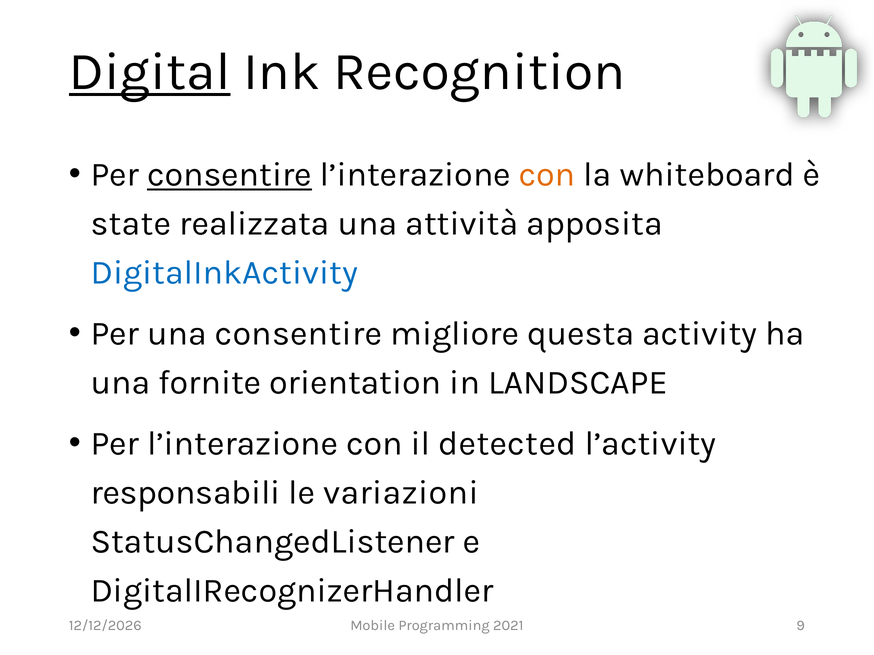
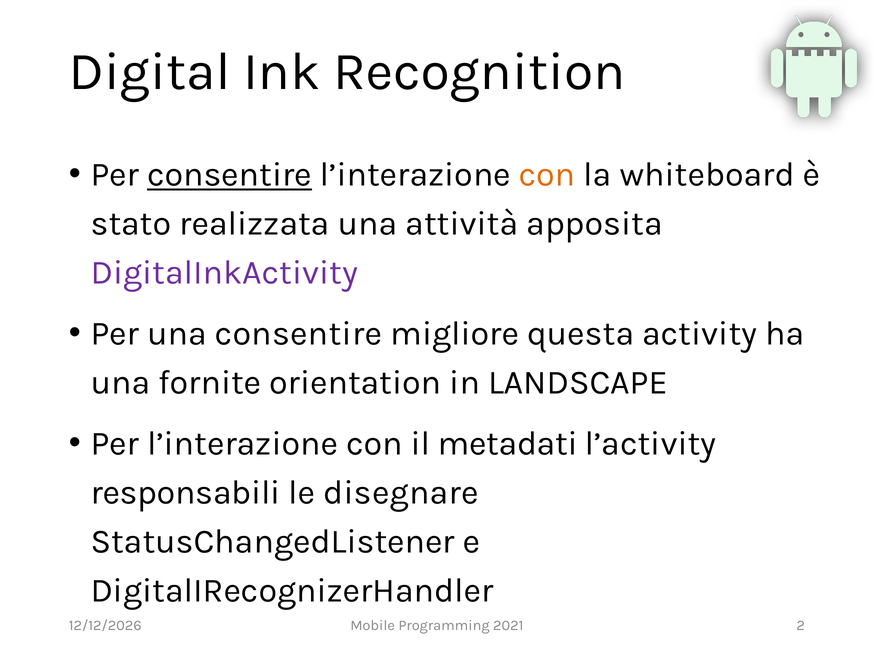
Digital underline: present -> none
state: state -> stato
DigitalInkActivity colour: blue -> purple
detected: detected -> metadati
variazioni: variazioni -> disegnare
9: 9 -> 2
